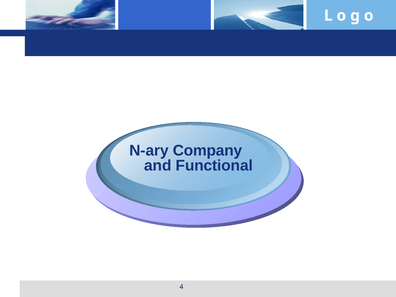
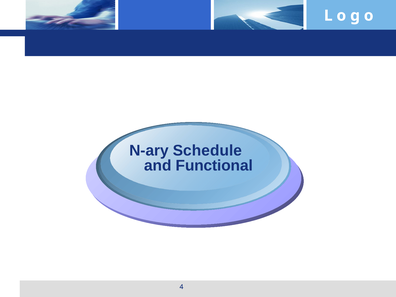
Company: Company -> Schedule
